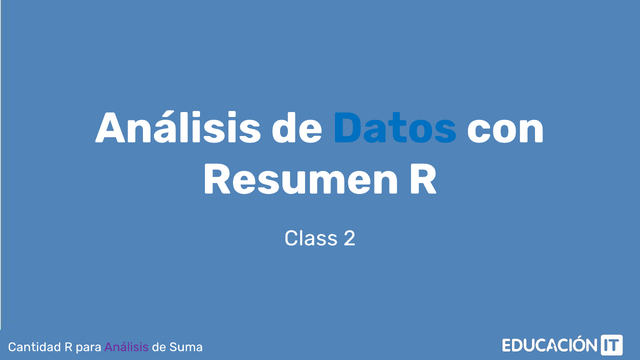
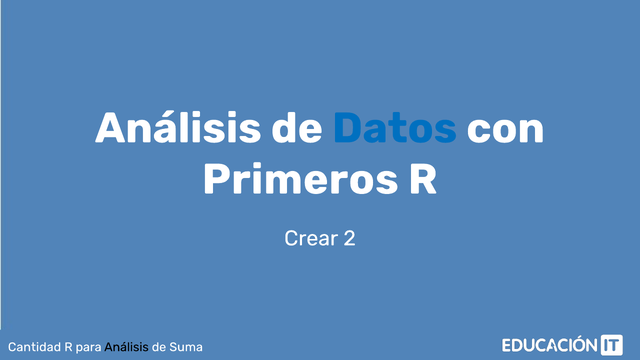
Resumen: Resumen -> Primeros
Class: Class -> Crear
Análisis at (126, 347) colour: purple -> black
